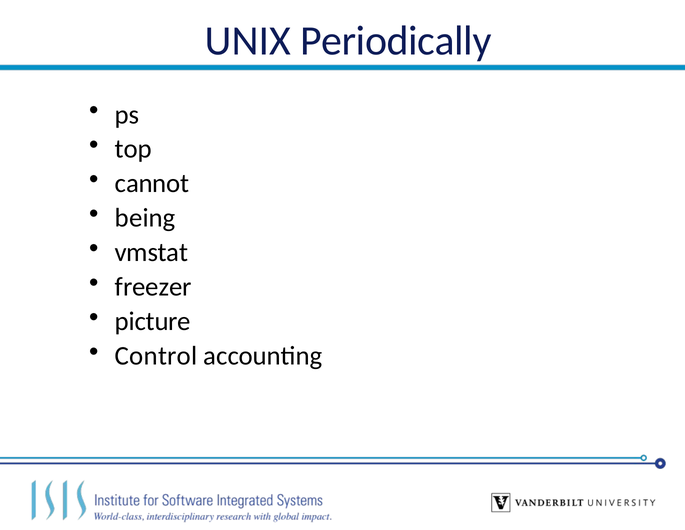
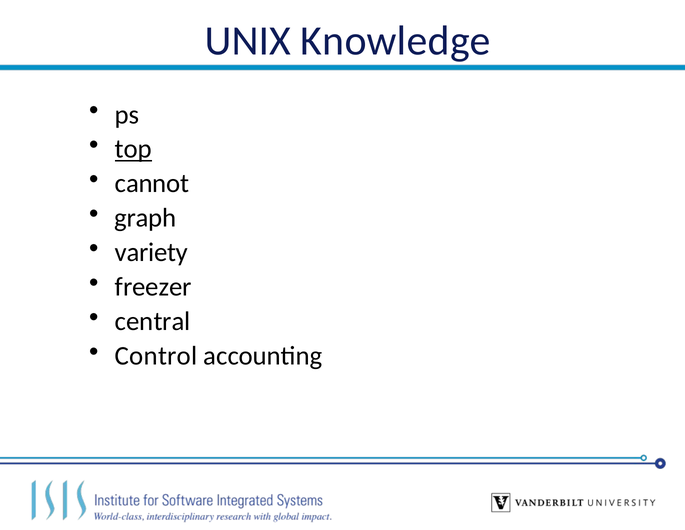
Periodically: Periodically -> Knowledge
top underline: none -> present
being: being -> graph
vmstat: vmstat -> variety
picture: picture -> central
